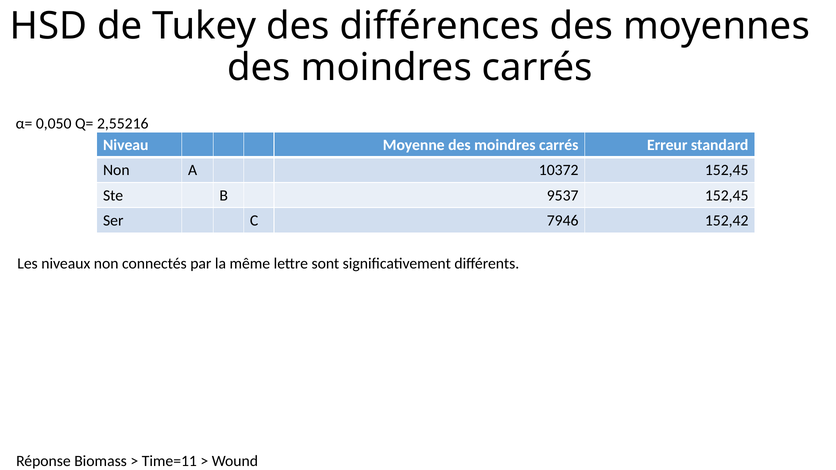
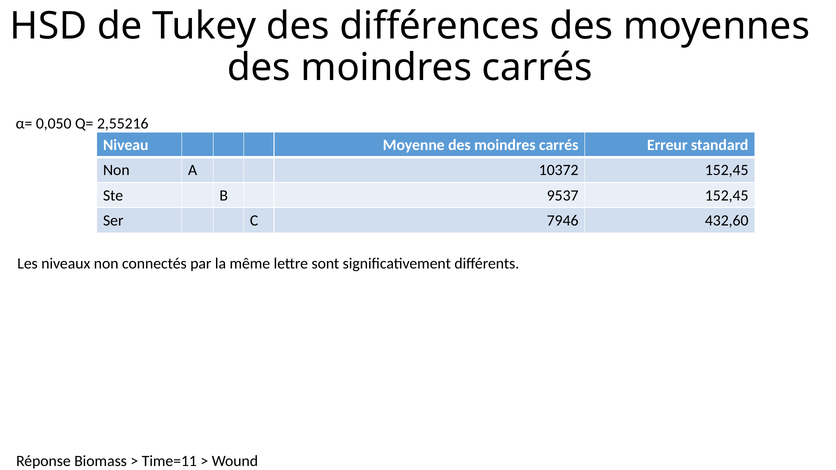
152,42: 152,42 -> 432,60
